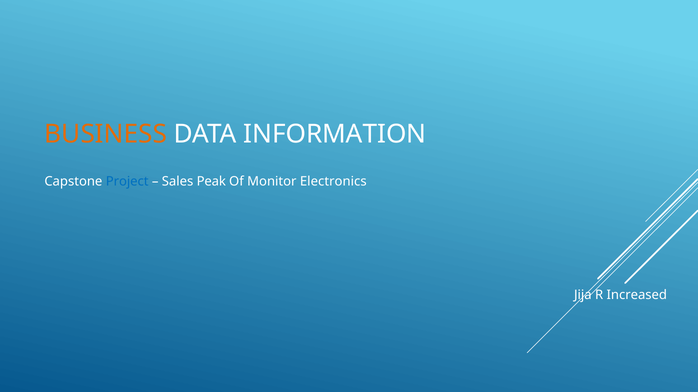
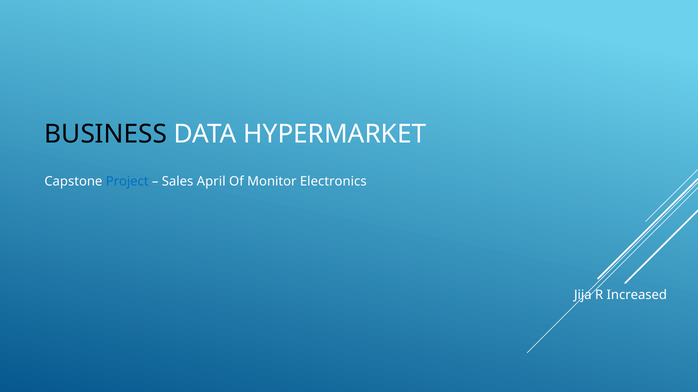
BUSINESS colour: orange -> black
INFORMATION: INFORMATION -> HYPERMARKET
Peak: Peak -> April
